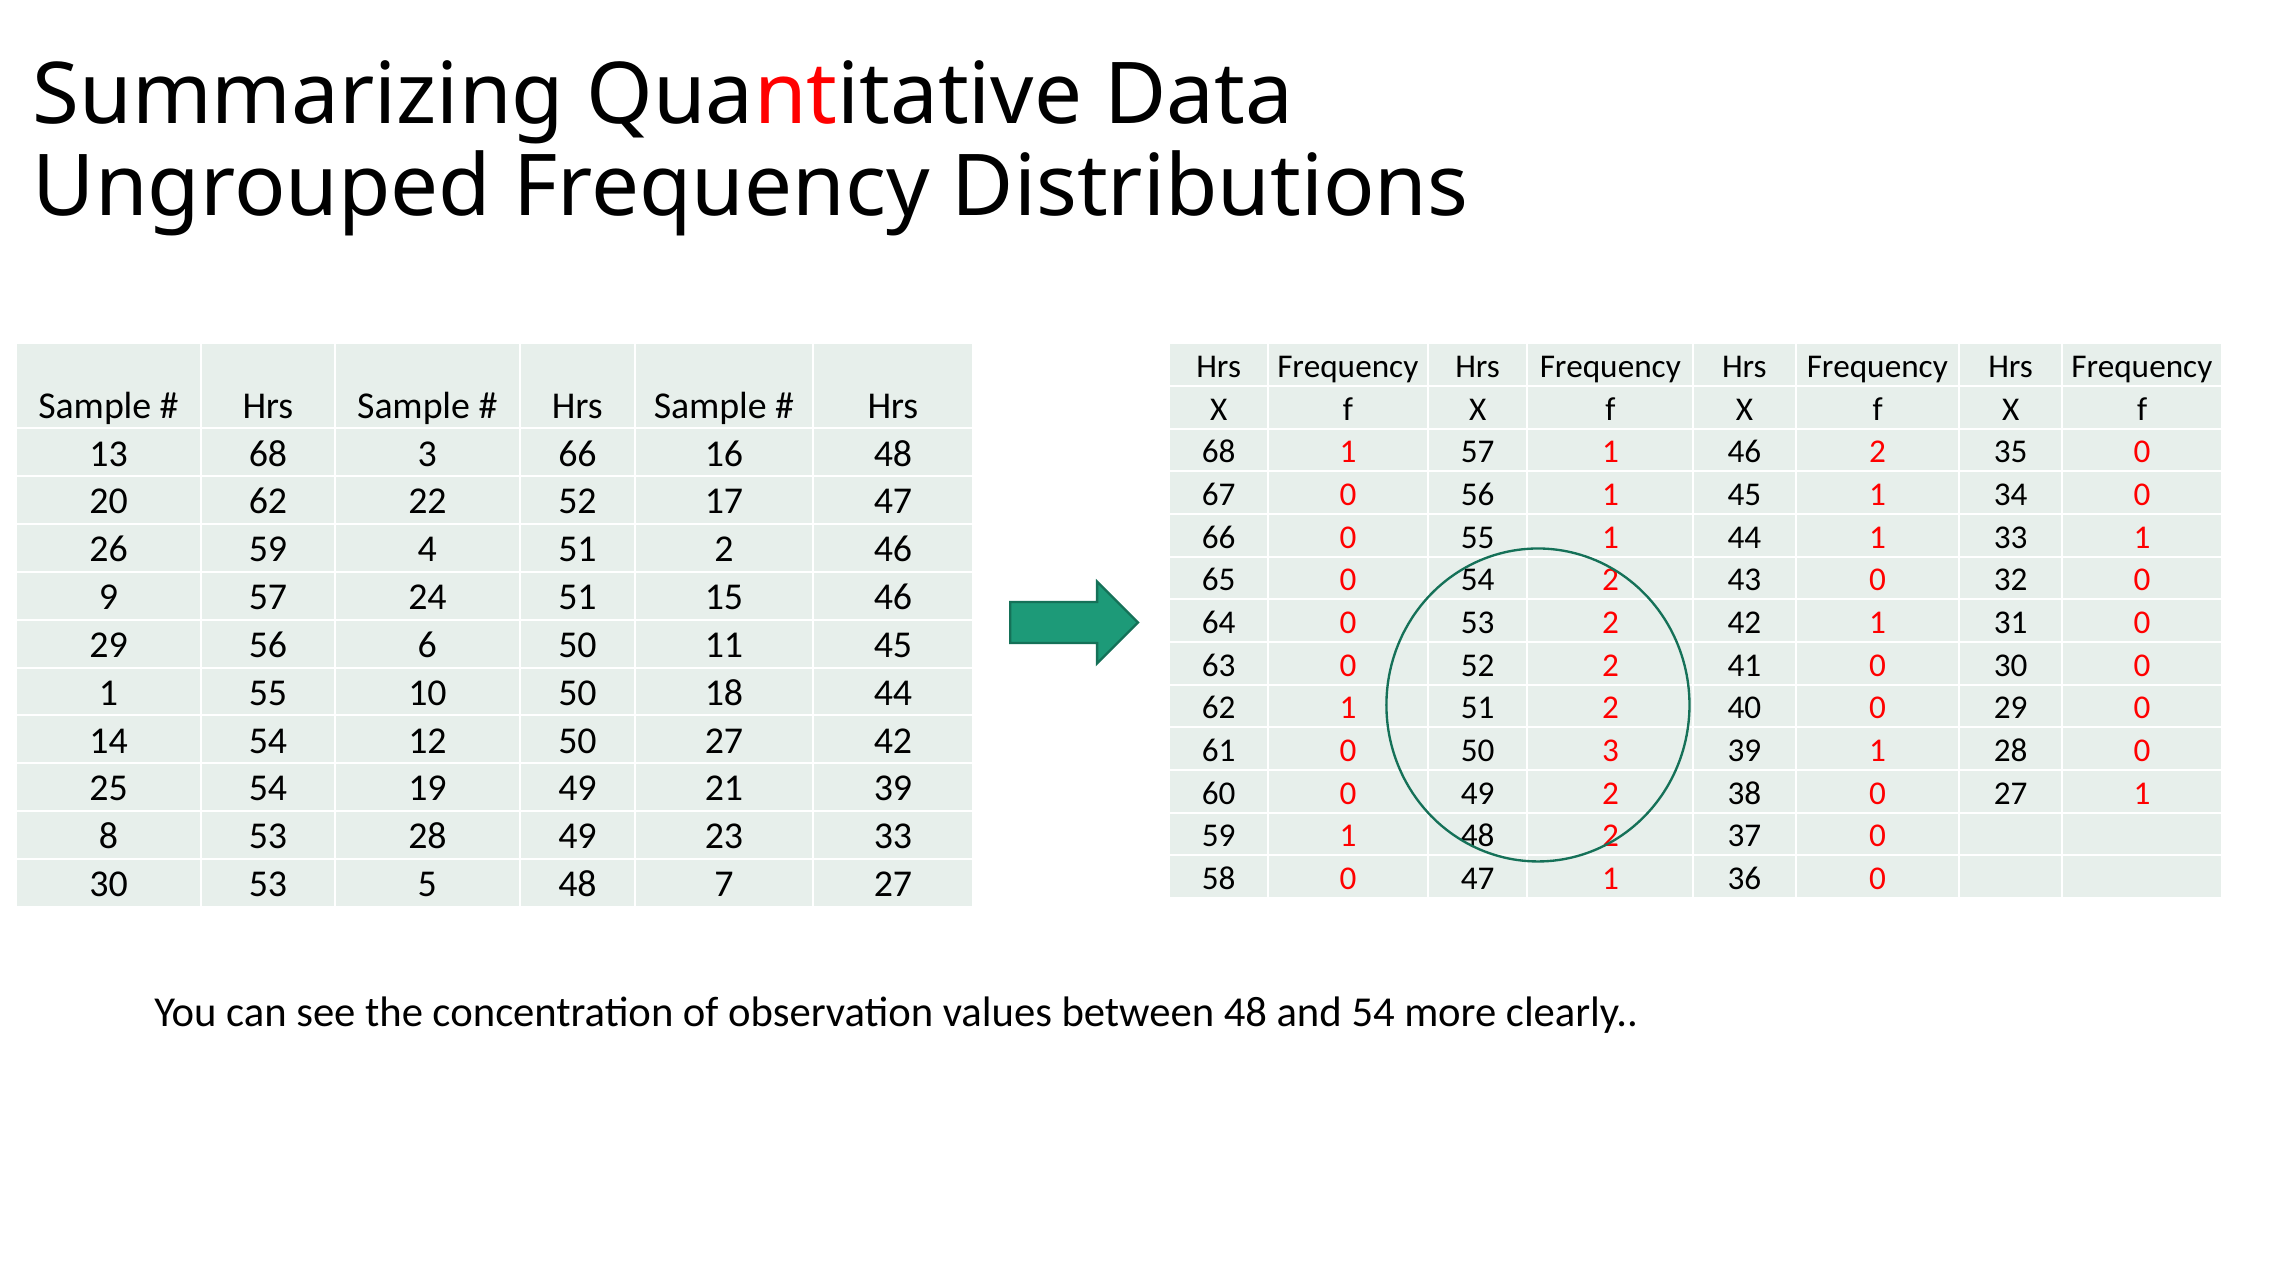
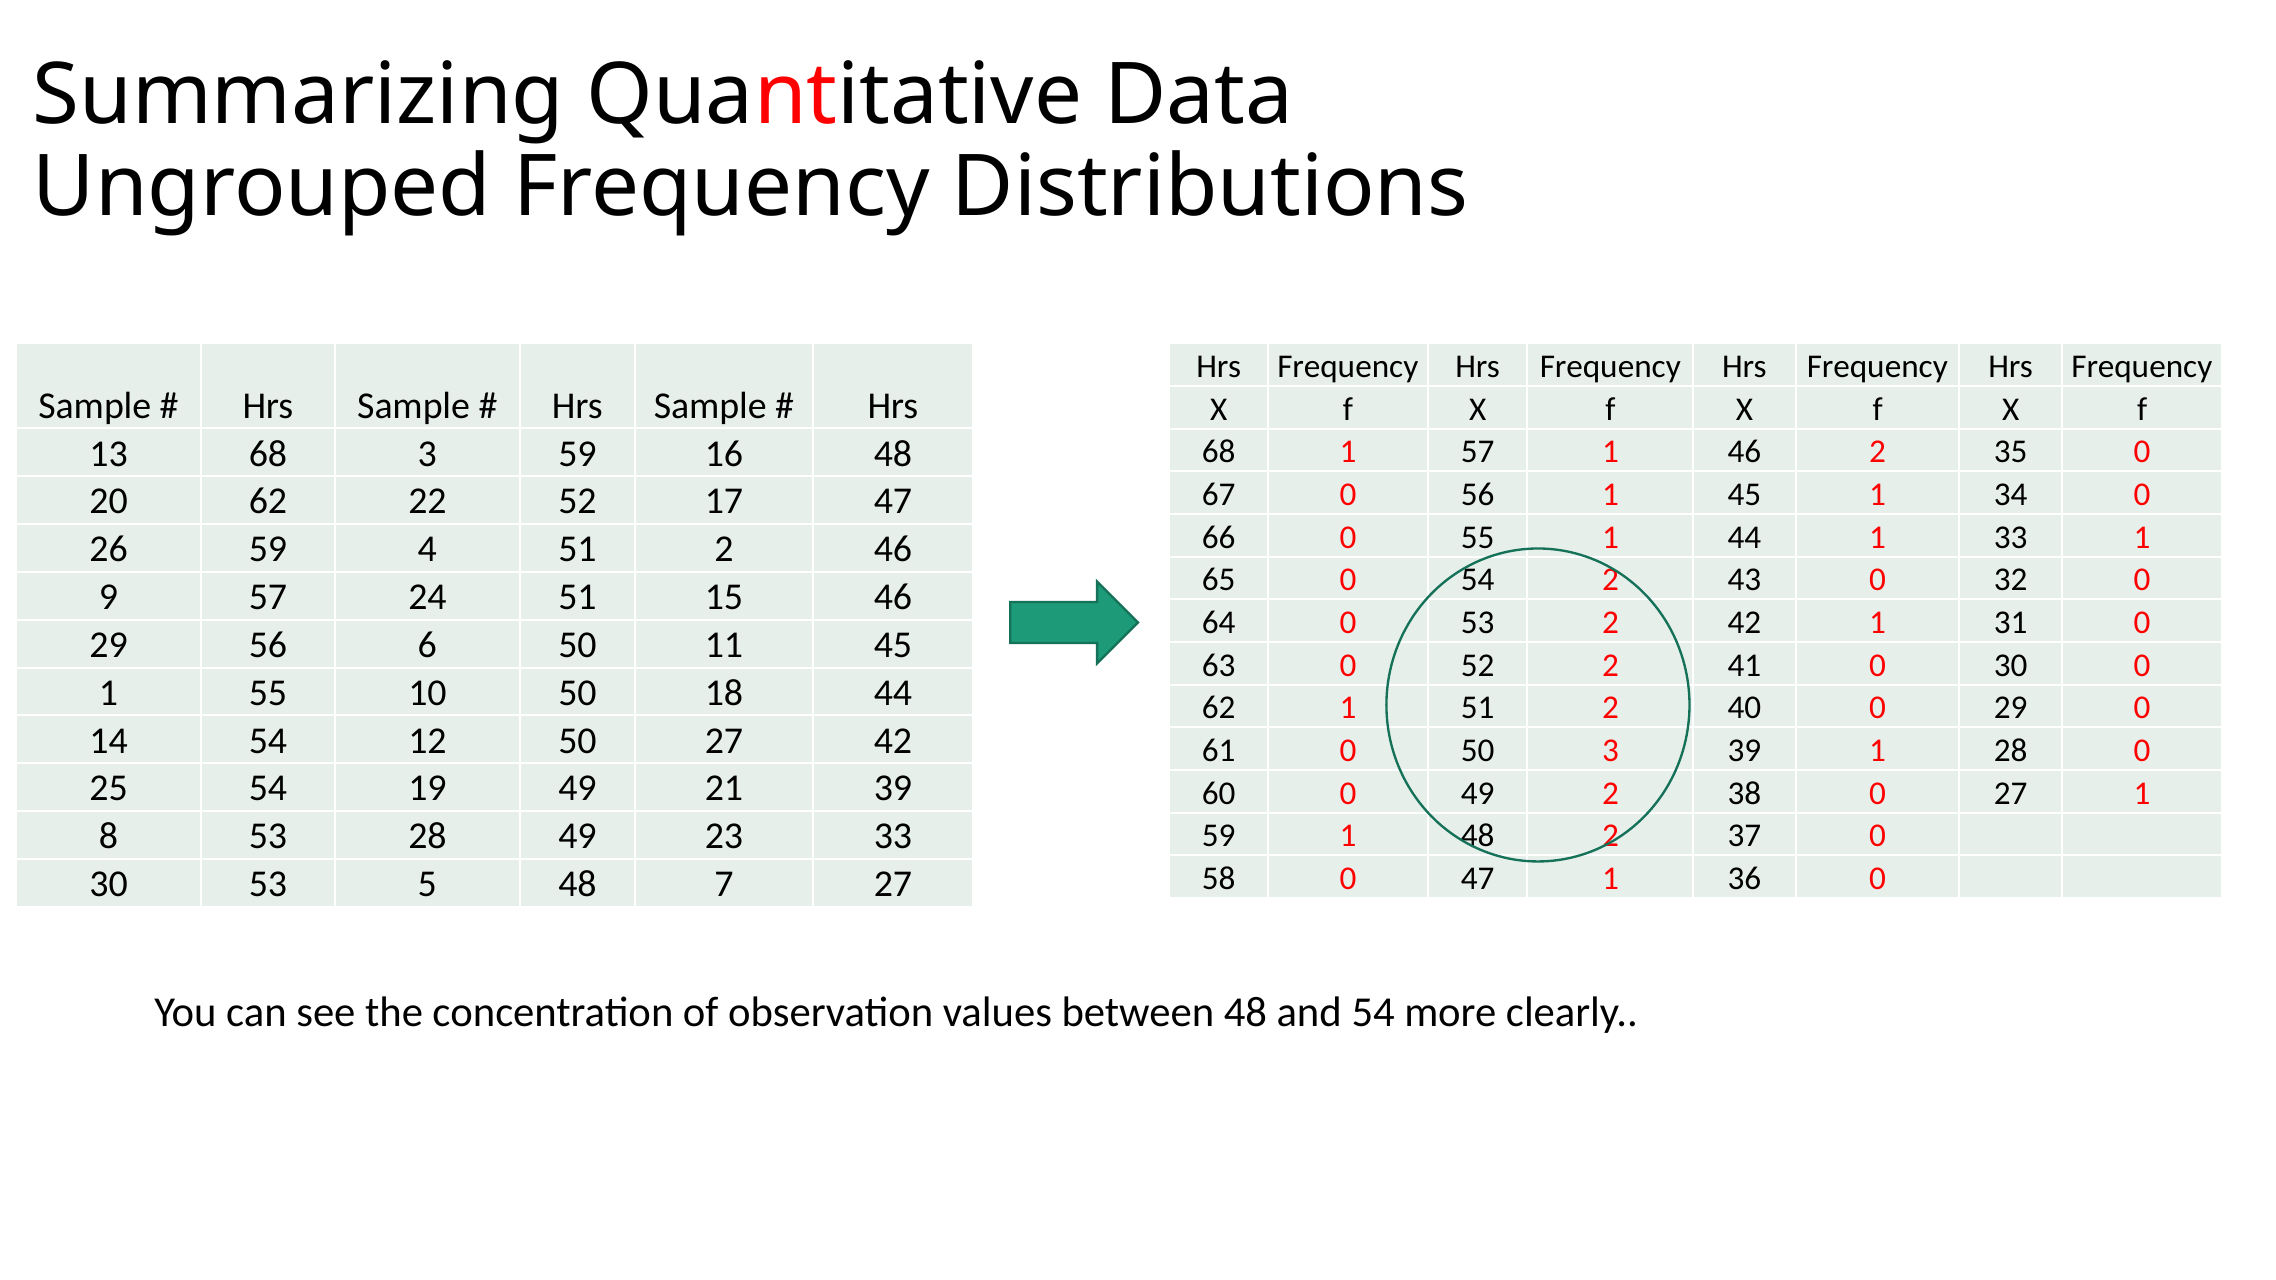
3 66: 66 -> 59
